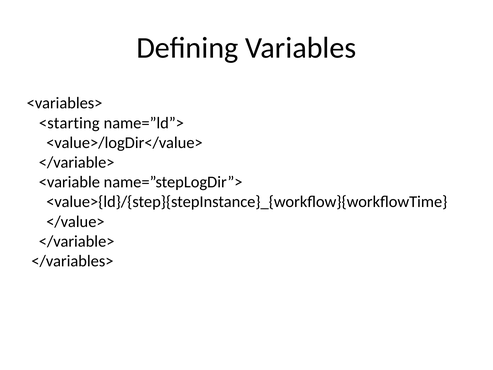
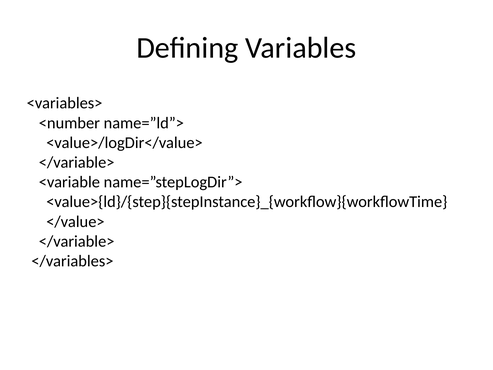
<starting: <starting -> <number
